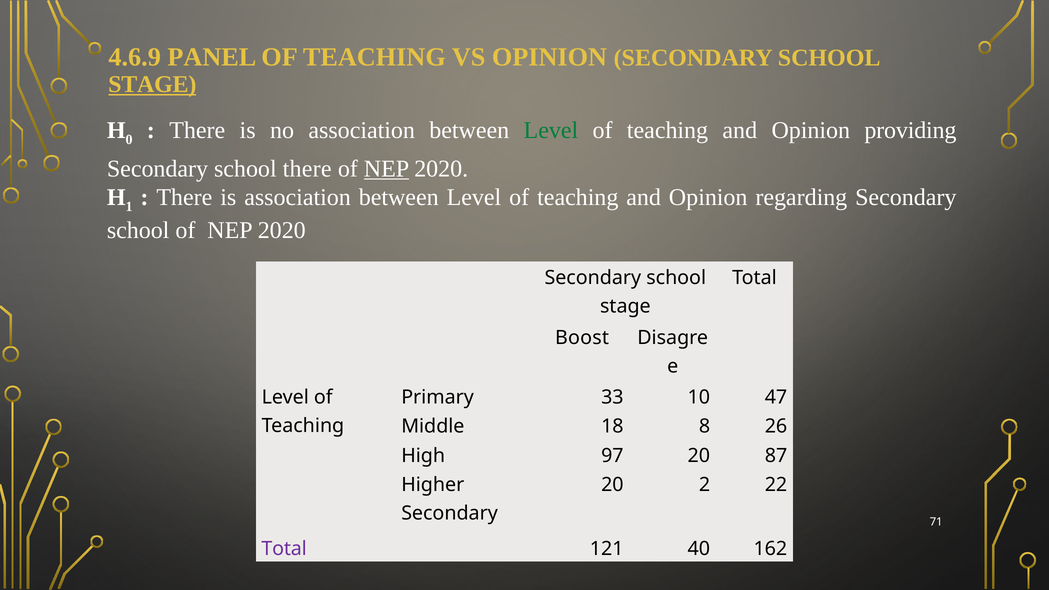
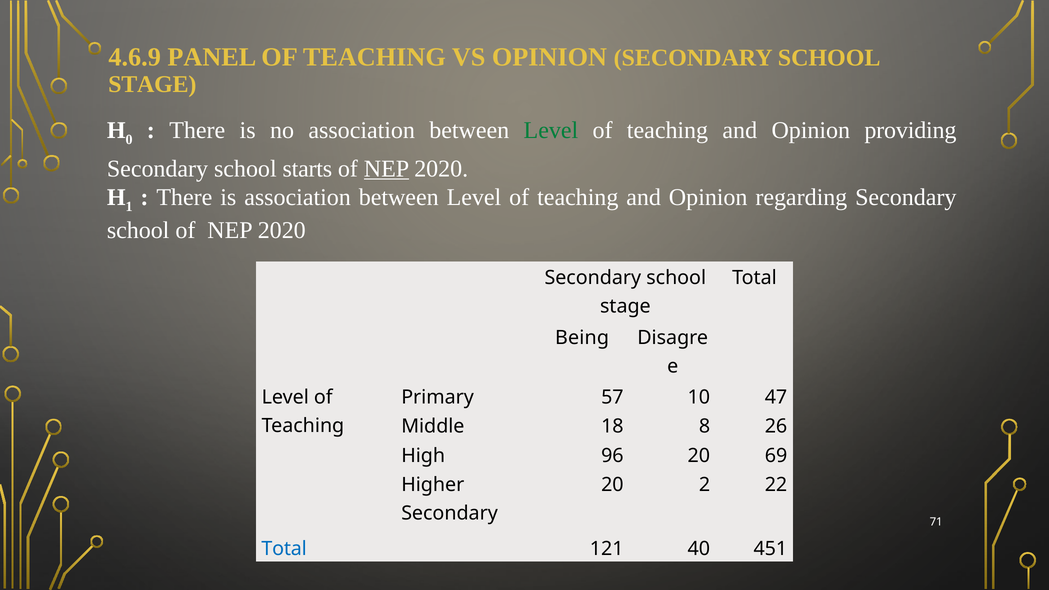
STAGE at (152, 84) underline: present -> none
school there: there -> starts
Boost: Boost -> Being
33: 33 -> 57
97: 97 -> 96
87: 87 -> 69
Total at (284, 549) colour: purple -> blue
162: 162 -> 451
